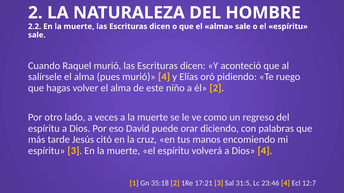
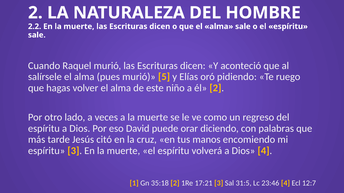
murió 4: 4 -> 5
